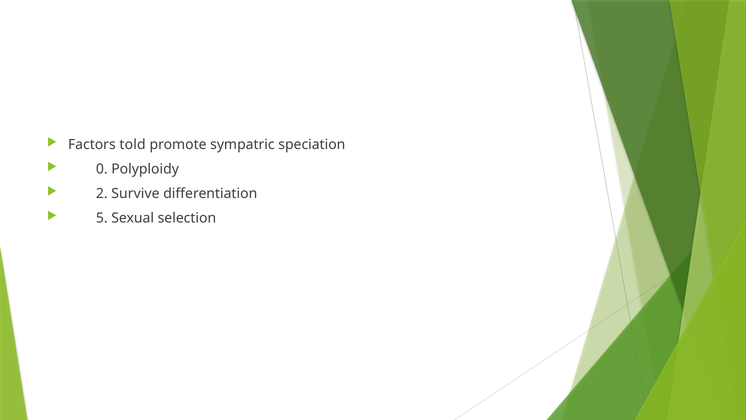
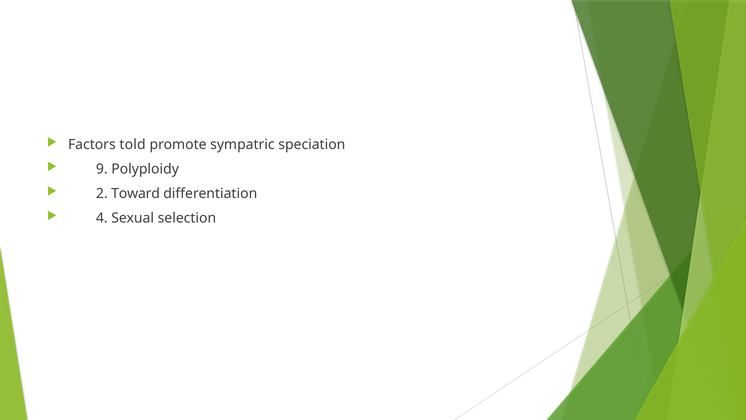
0: 0 -> 9
Survive: Survive -> Toward
5: 5 -> 4
